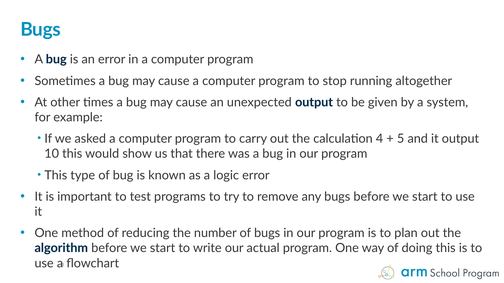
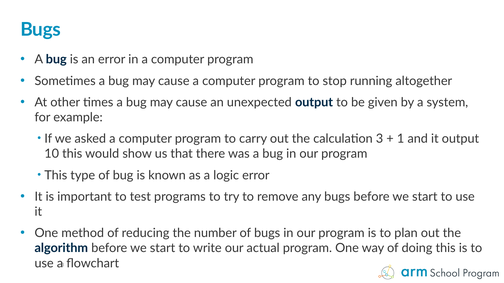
calculation 4: 4 -> 3
5: 5 -> 1
